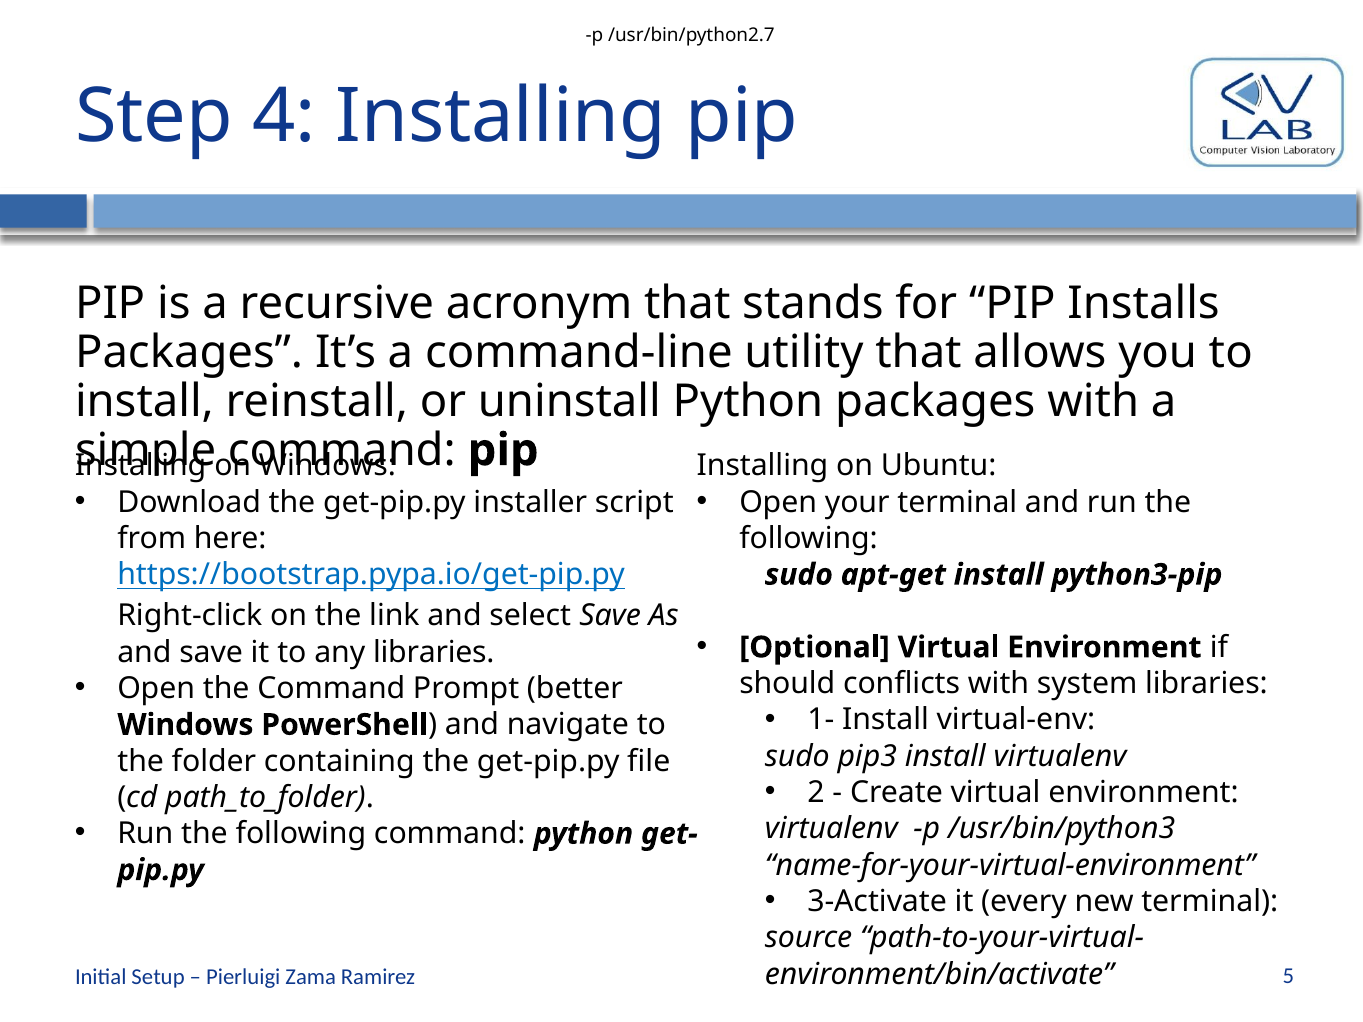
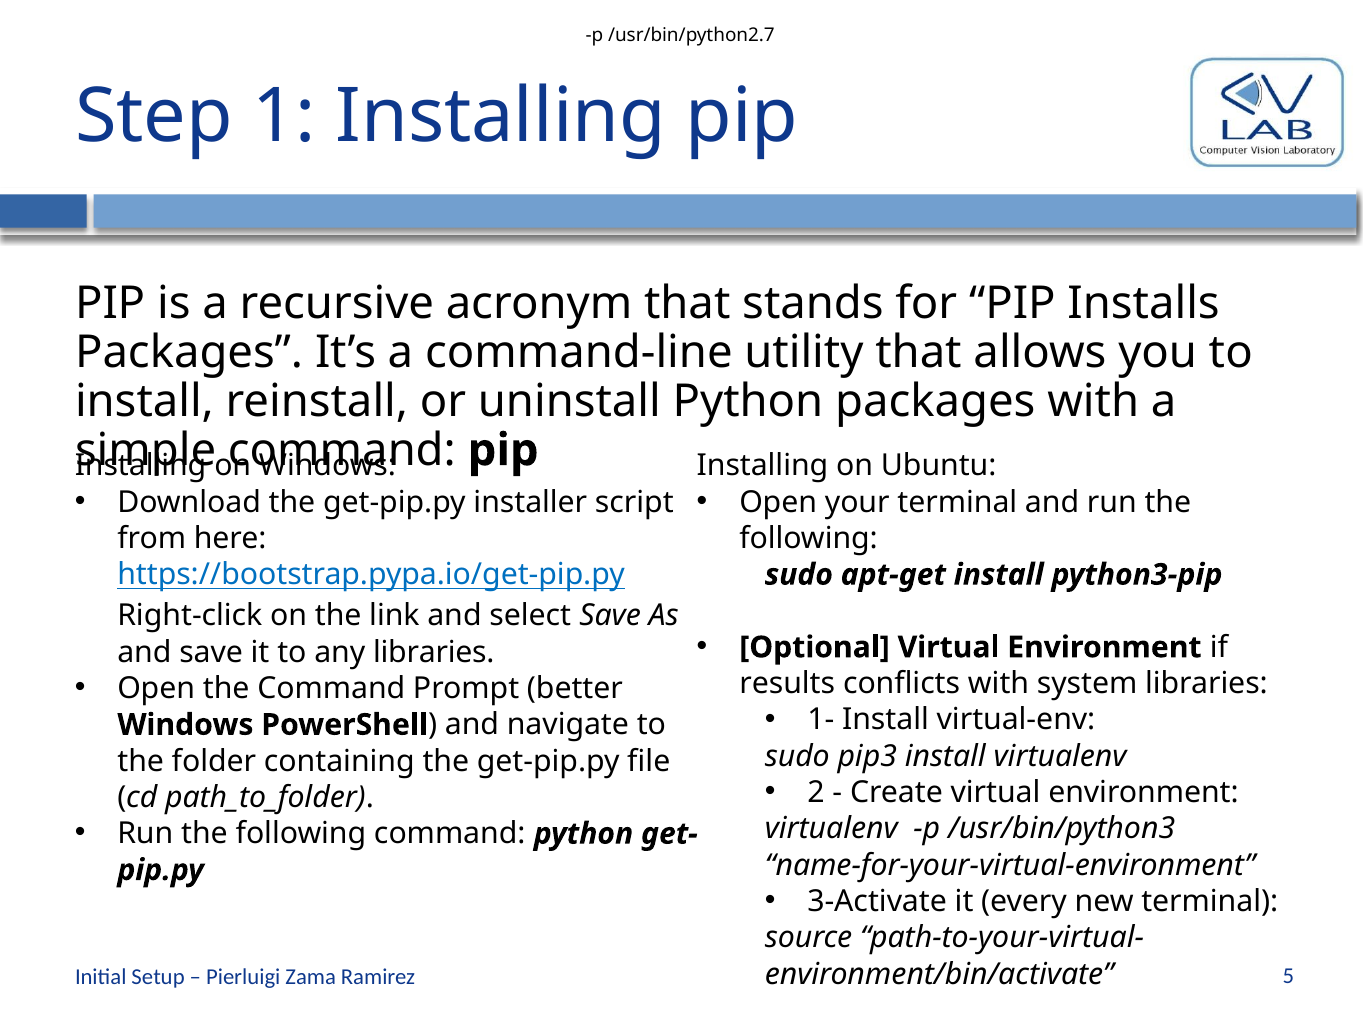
4: 4 -> 1
should: should -> results
